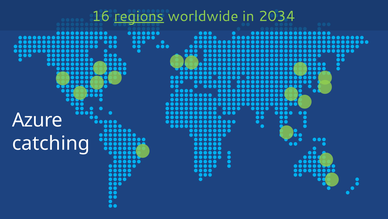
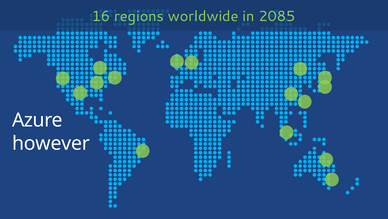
regions underline: present -> none
2034: 2034 -> 2085
catching: catching -> however
